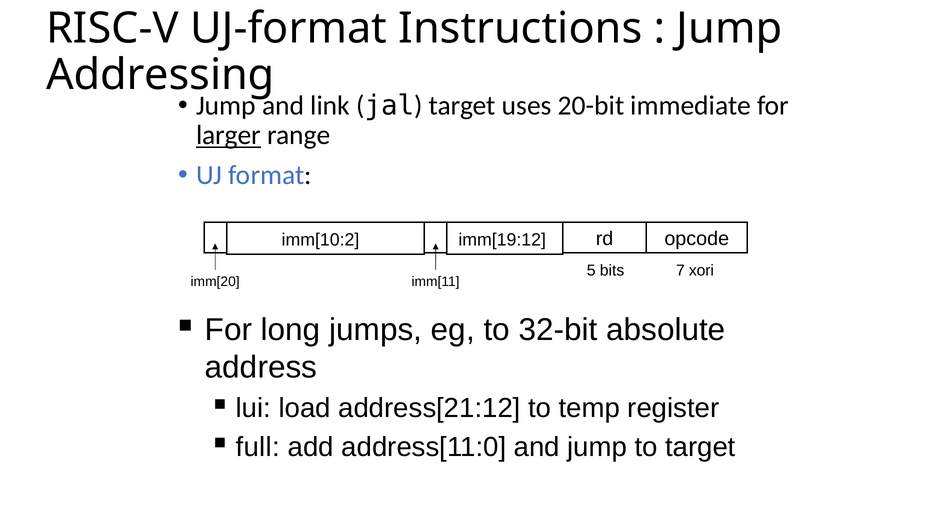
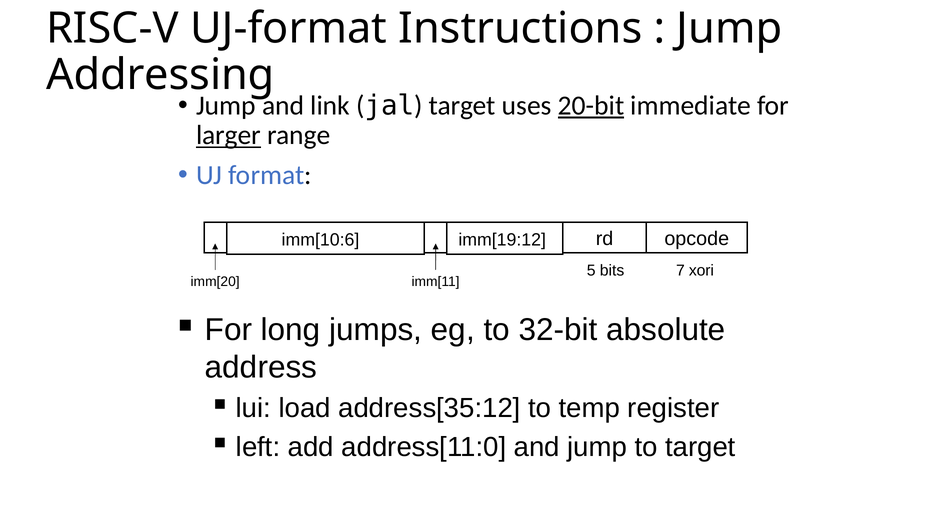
20-bit underline: none -> present
imm[10:2: imm[10:2 -> imm[10:6
address[21:12: address[21:12 -> address[35:12
full: full -> left
